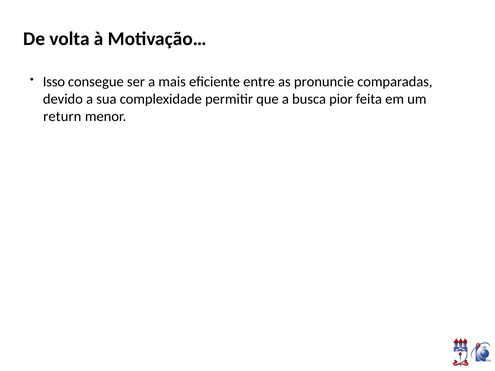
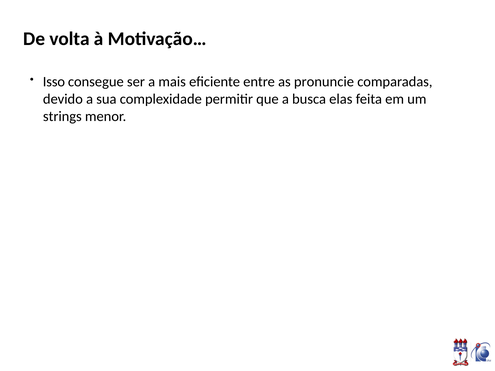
pior: pior -> elas
return: return -> strings
